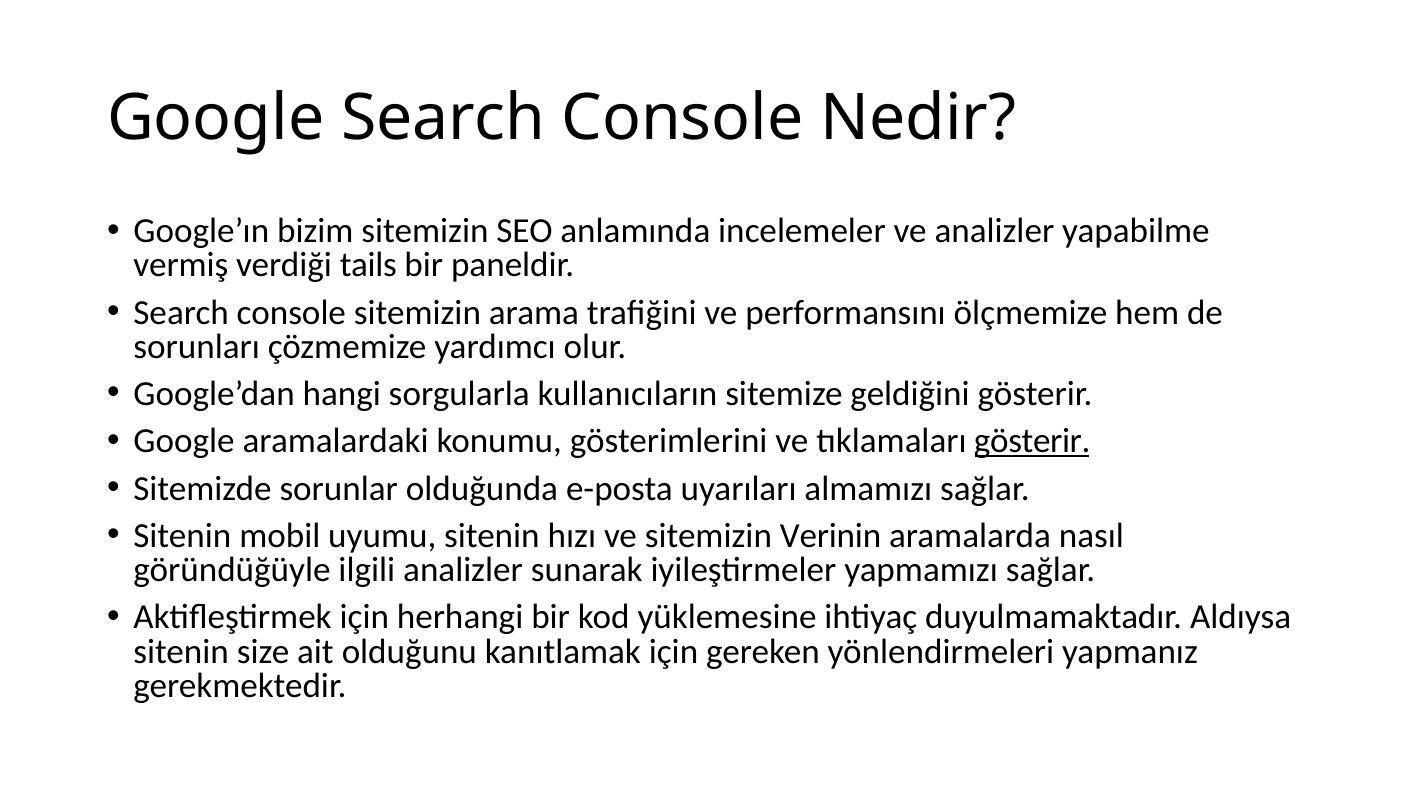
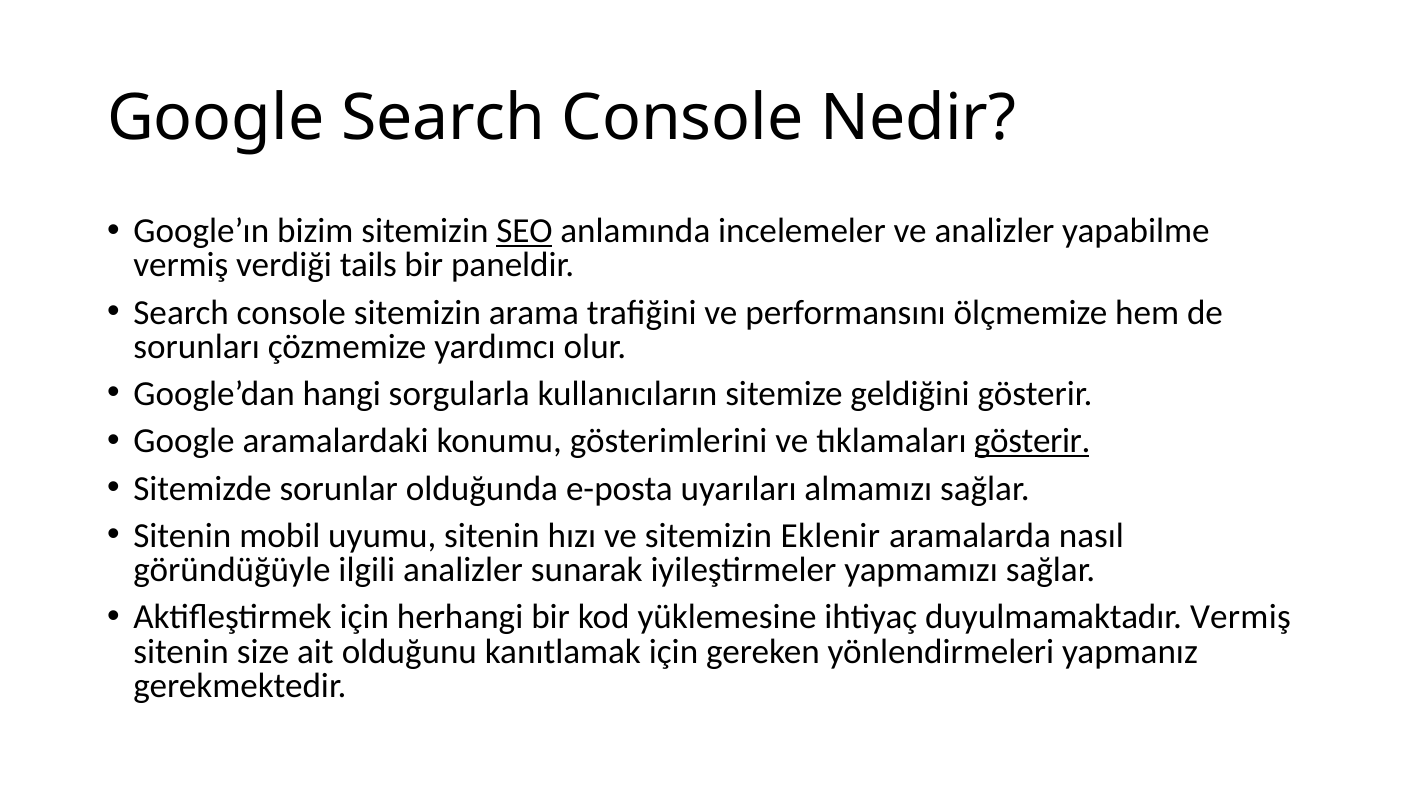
SEO underline: none -> present
Verinin: Verinin -> Eklenir
duyulmamaktadır Aldıysa: Aldıysa -> Vermiş
